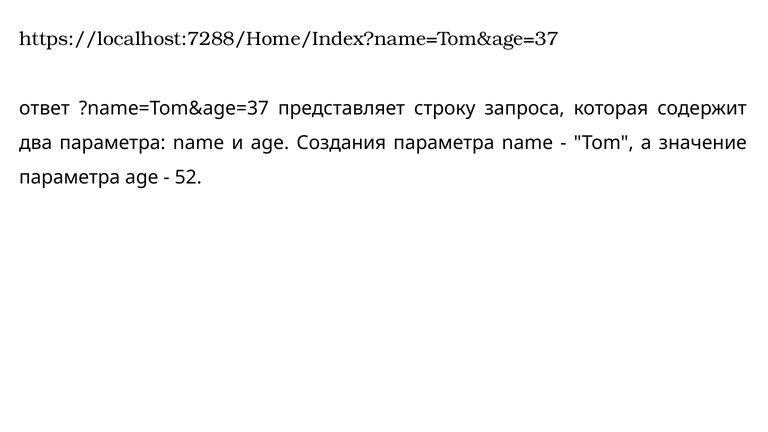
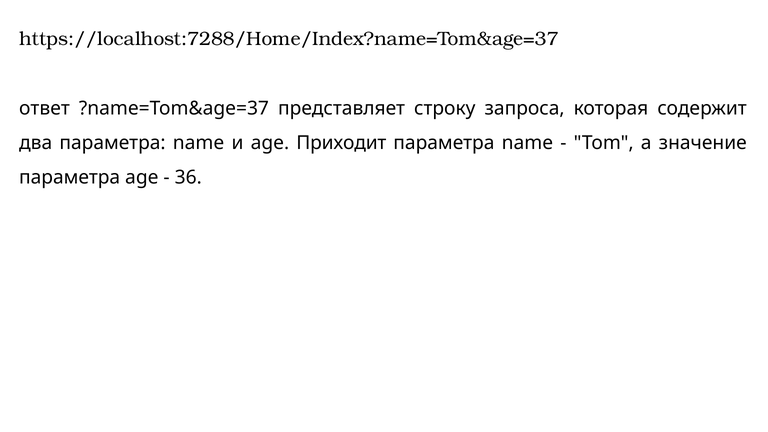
Создания: Создания -> Приходит
52: 52 -> 36
